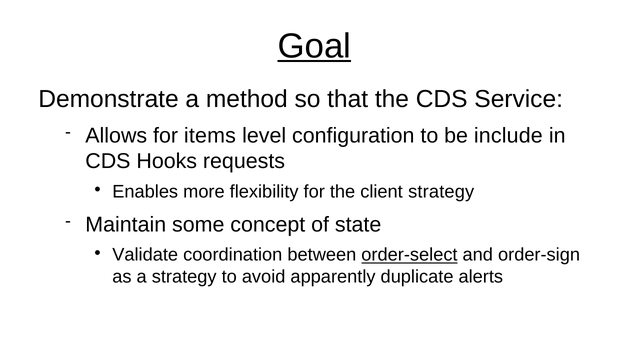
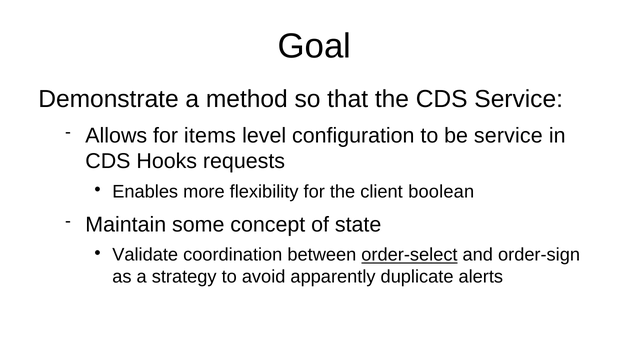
Goal underline: present -> none
be include: include -> service
client strategy: strategy -> boolean
